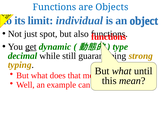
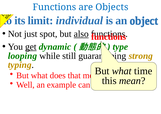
also underline: none -> present
decimal: decimal -> looping
until: until -> time
